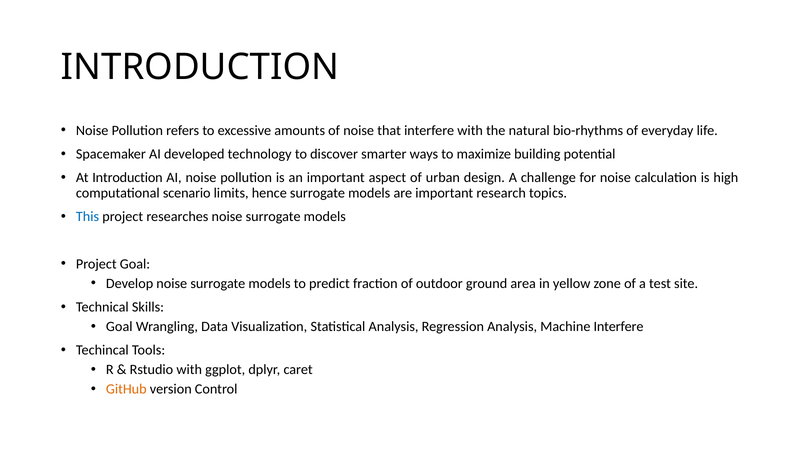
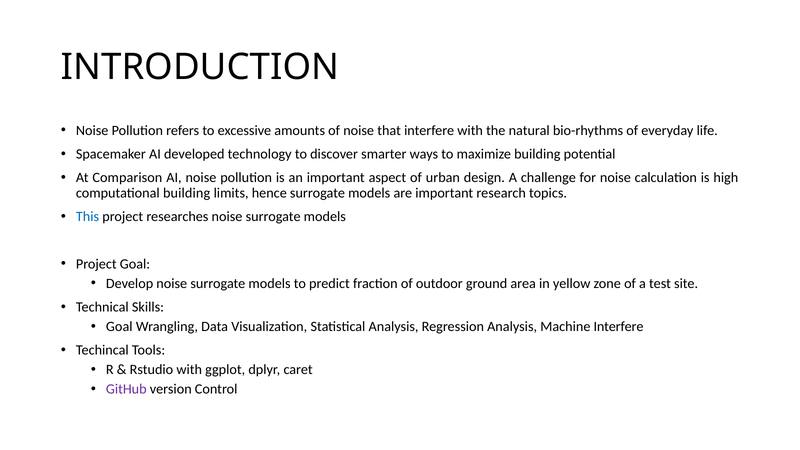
At Introduction: Introduction -> Comparison
computational scenario: scenario -> building
GitHub colour: orange -> purple
